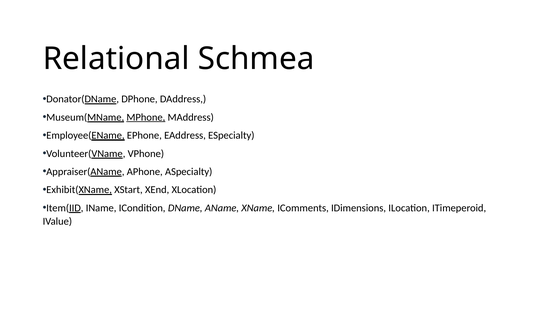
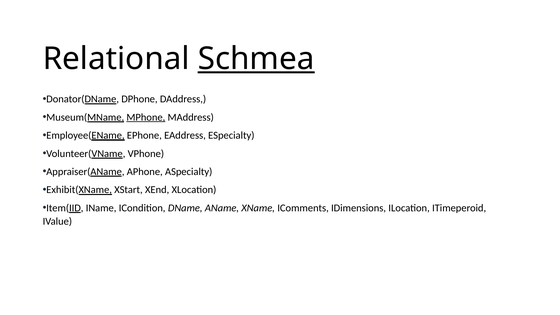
Schmea underline: none -> present
